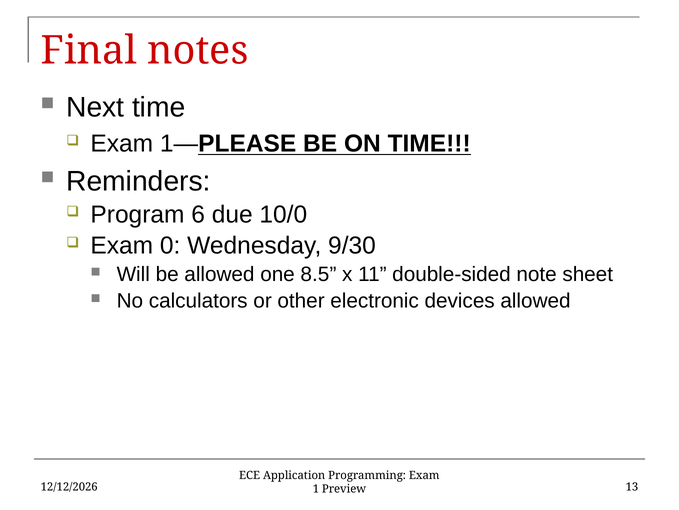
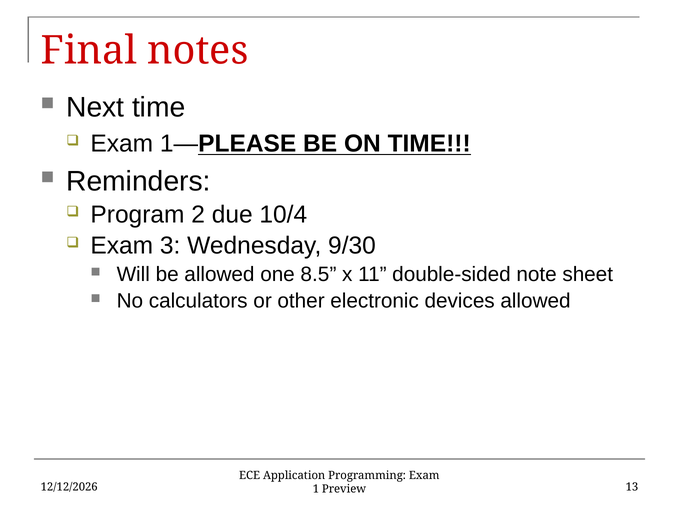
6: 6 -> 2
10/0: 10/0 -> 10/4
0: 0 -> 3
